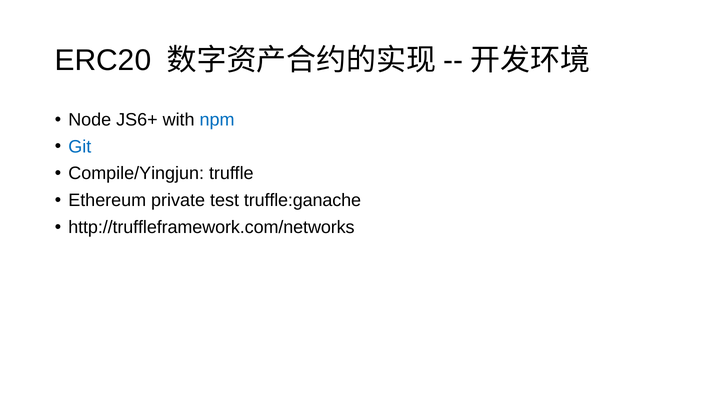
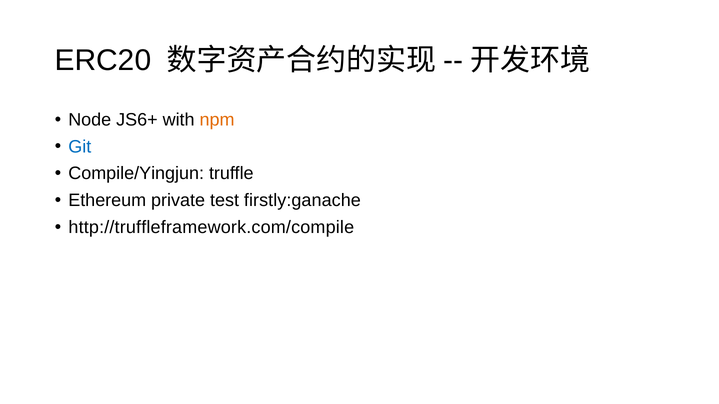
npm colour: blue -> orange
truffle:ganache: truffle:ganache -> firstly:ganache
http://truffleframework.com/networks: http://truffleframework.com/networks -> http://truffleframework.com/compile
